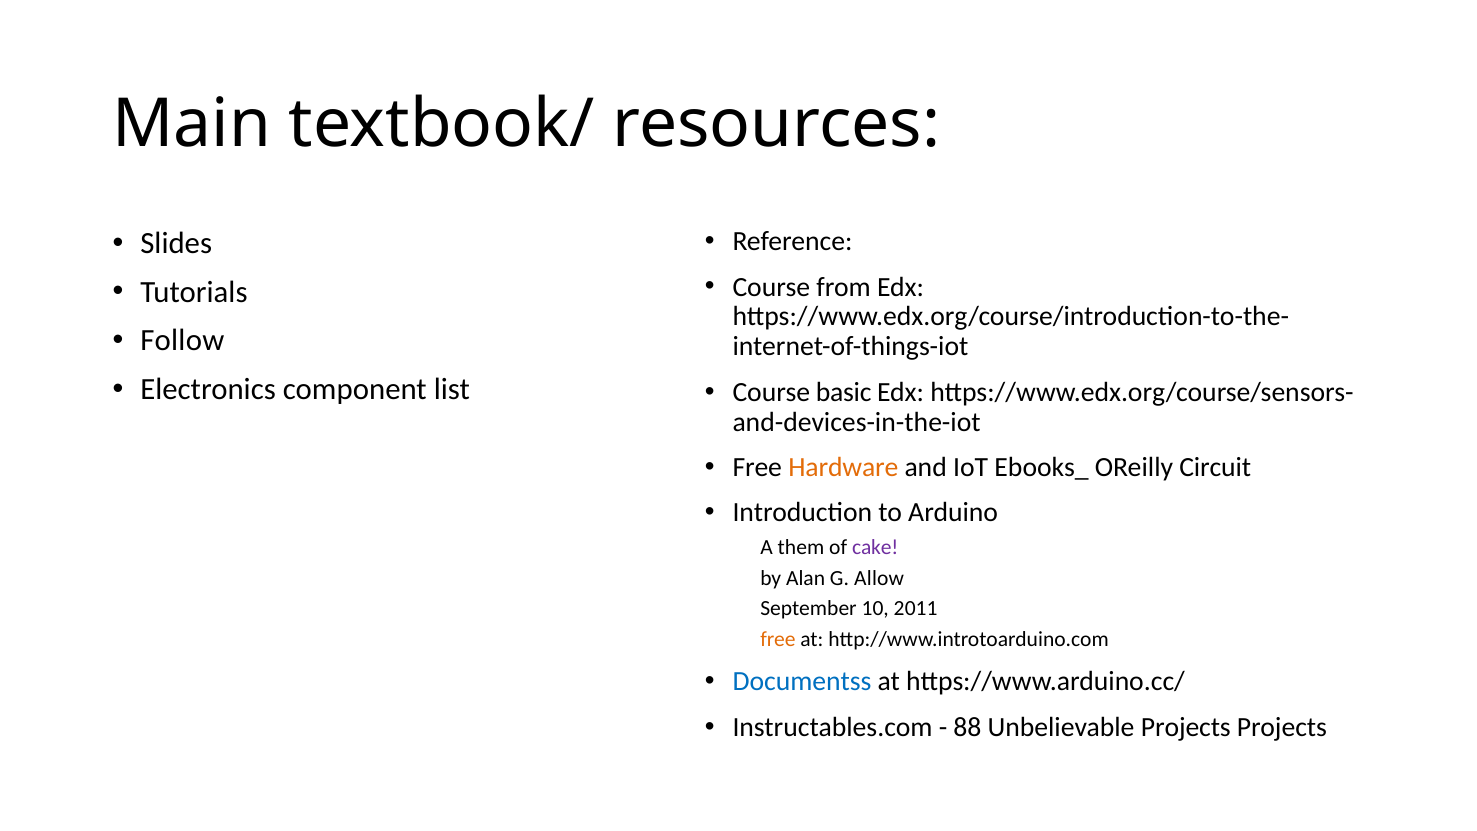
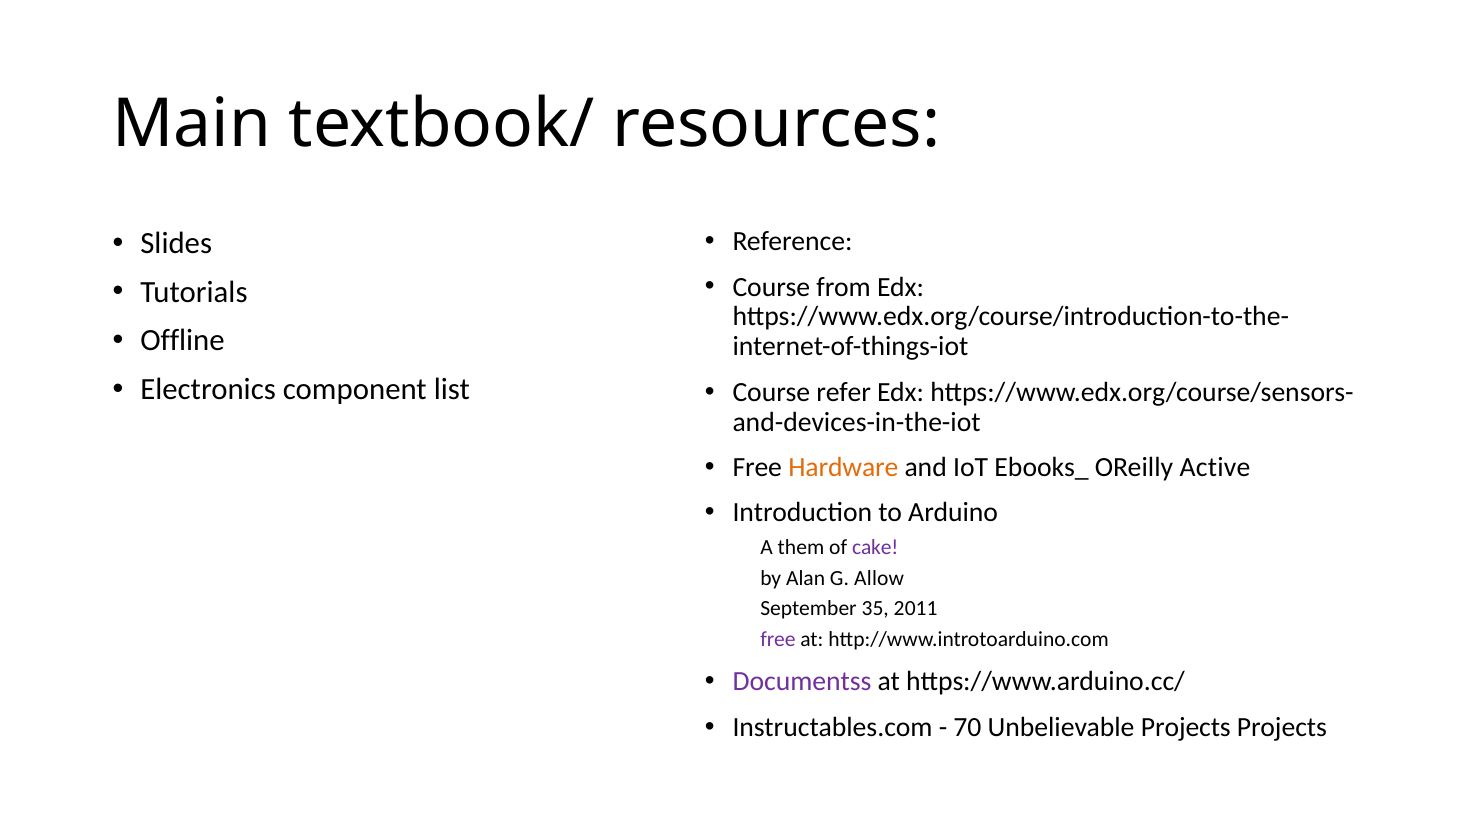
Follow: Follow -> Offline
basic: basic -> refer
Circuit: Circuit -> Active
10: 10 -> 35
free at (778, 640) colour: orange -> purple
Documentss colour: blue -> purple
88: 88 -> 70
